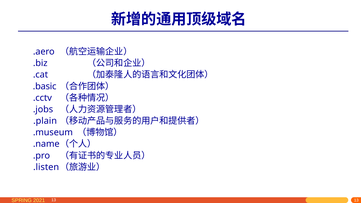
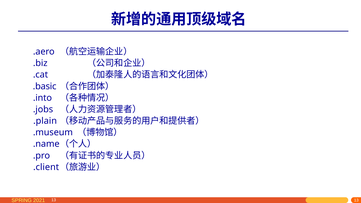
.cctv: .cctv -> .into
.listen: .listen -> .client
